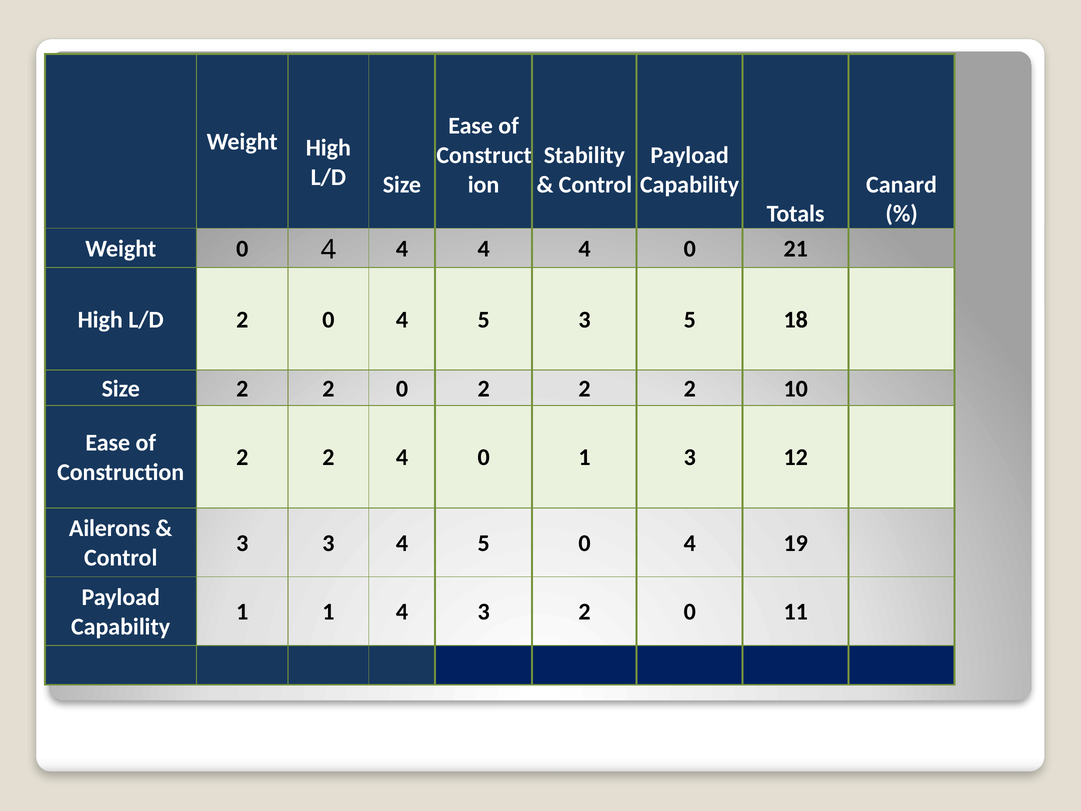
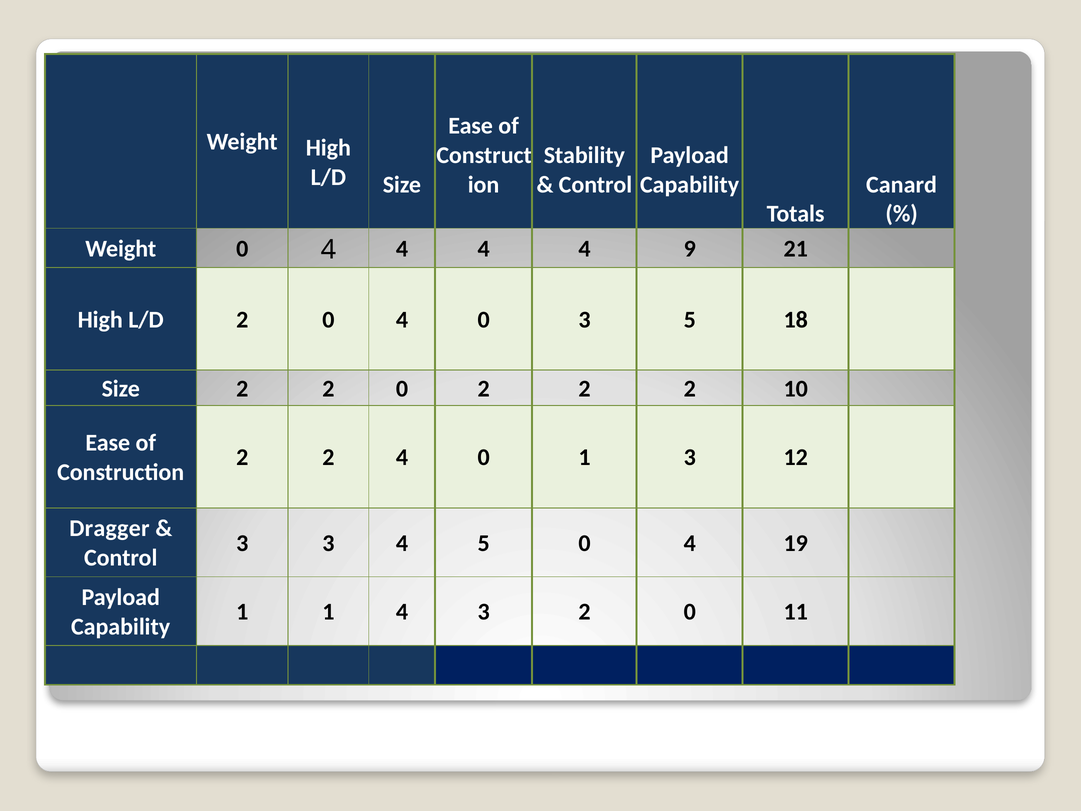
4 4 0: 0 -> 9
0 4 5: 5 -> 0
Ailerons: Ailerons -> Dragger
